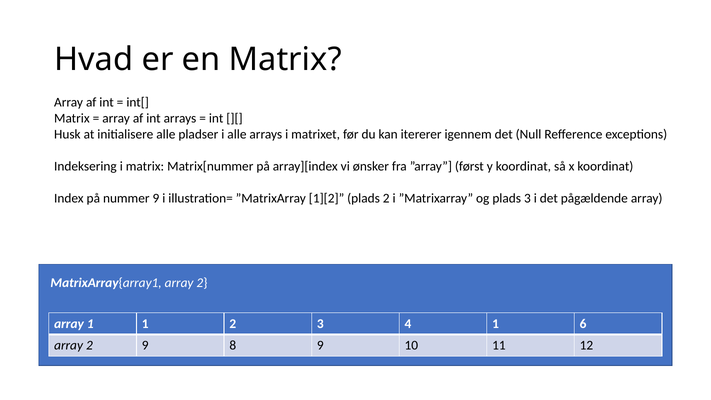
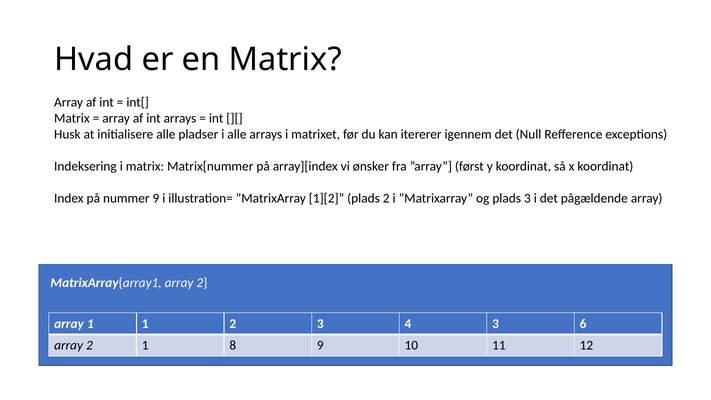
4 1: 1 -> 3
2 9: 9 -> 1
